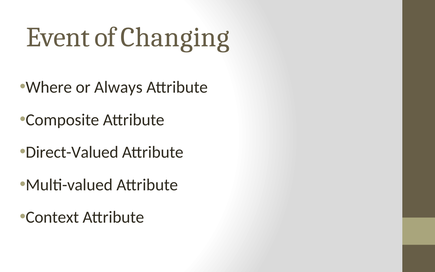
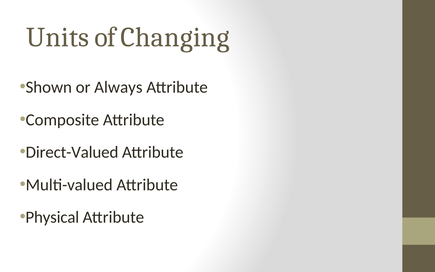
Event: Event -> Units
Where: Where -> Shown
Context: Context -> Physical
